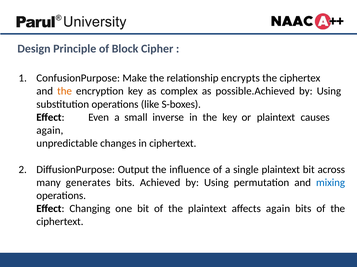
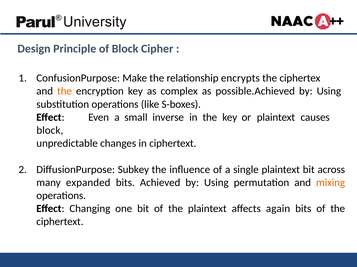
again at (50, 131): again -> block
Output: Output -> Subkey
generates: generates -> expanded
mixing colour: blue -> orange
